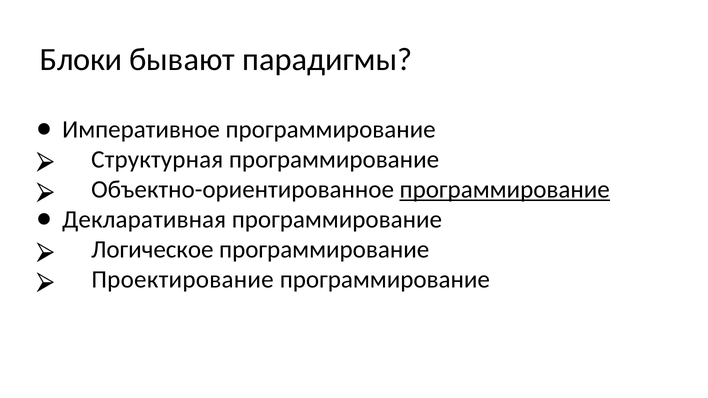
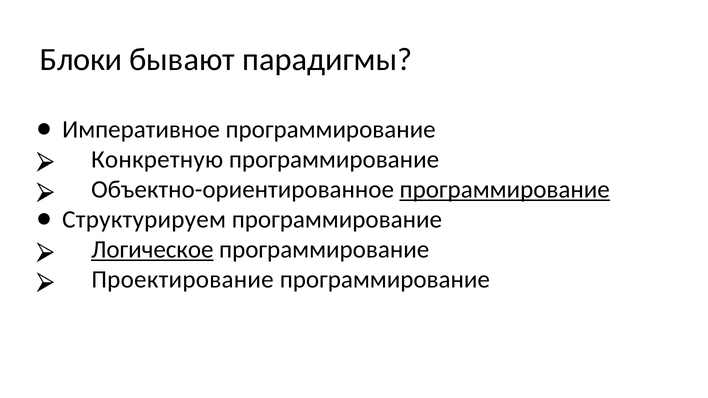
Структурная: Структурная -> Конкретную
Декларативная: Декларативная -> Структурируем
Логическое underline: none -> present
